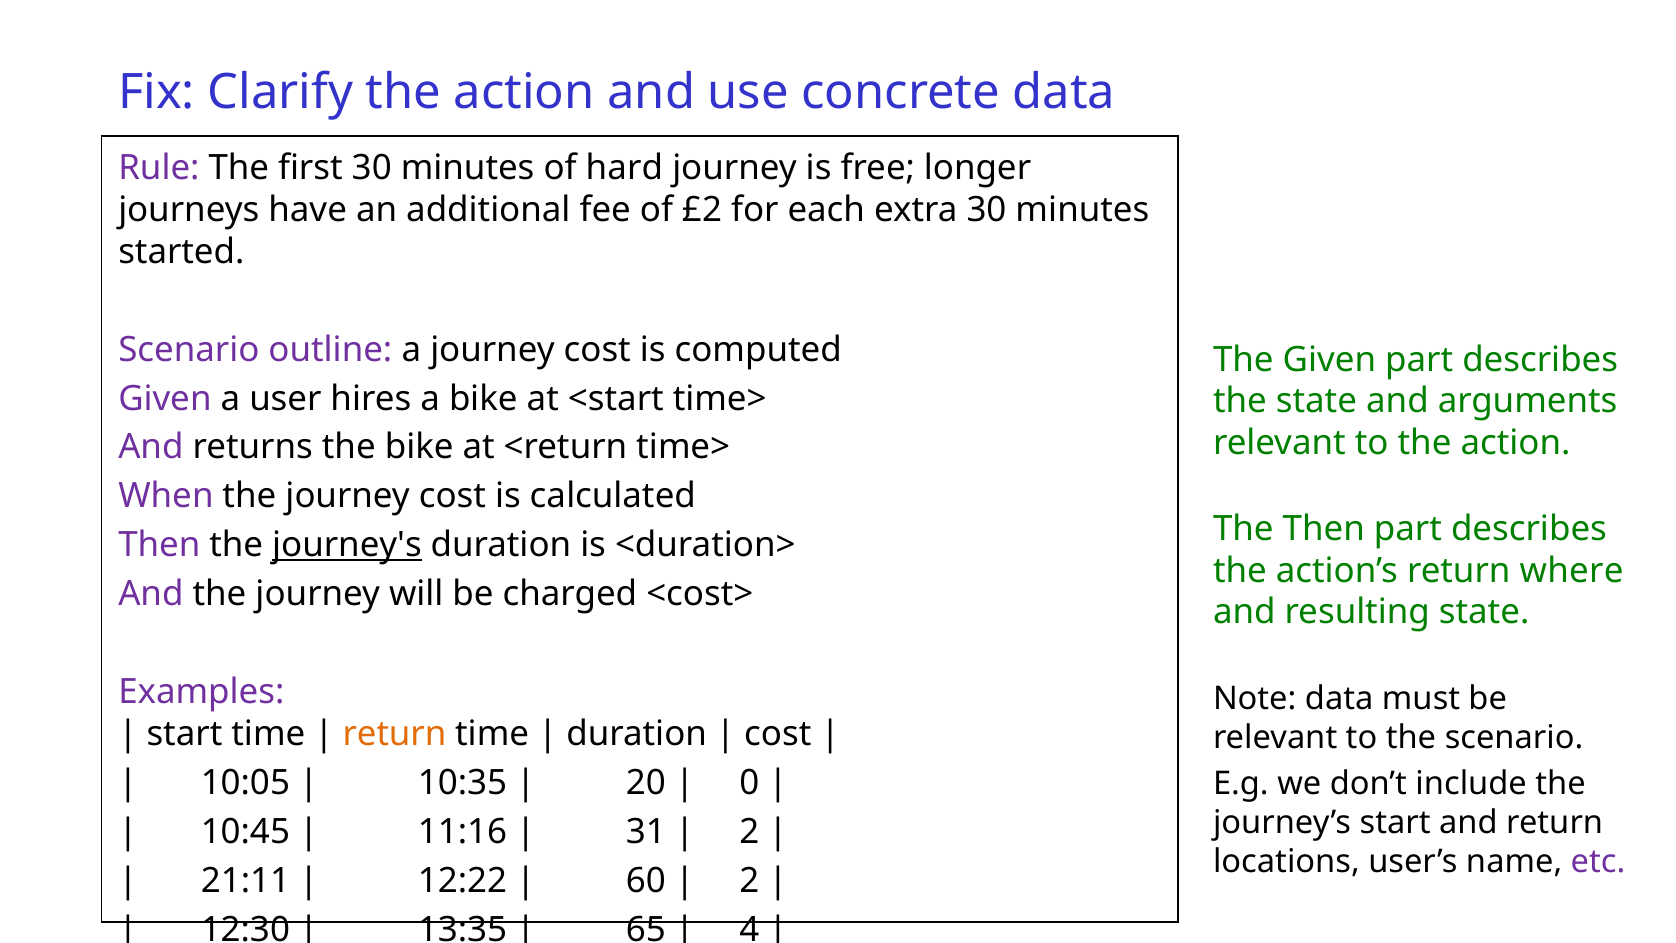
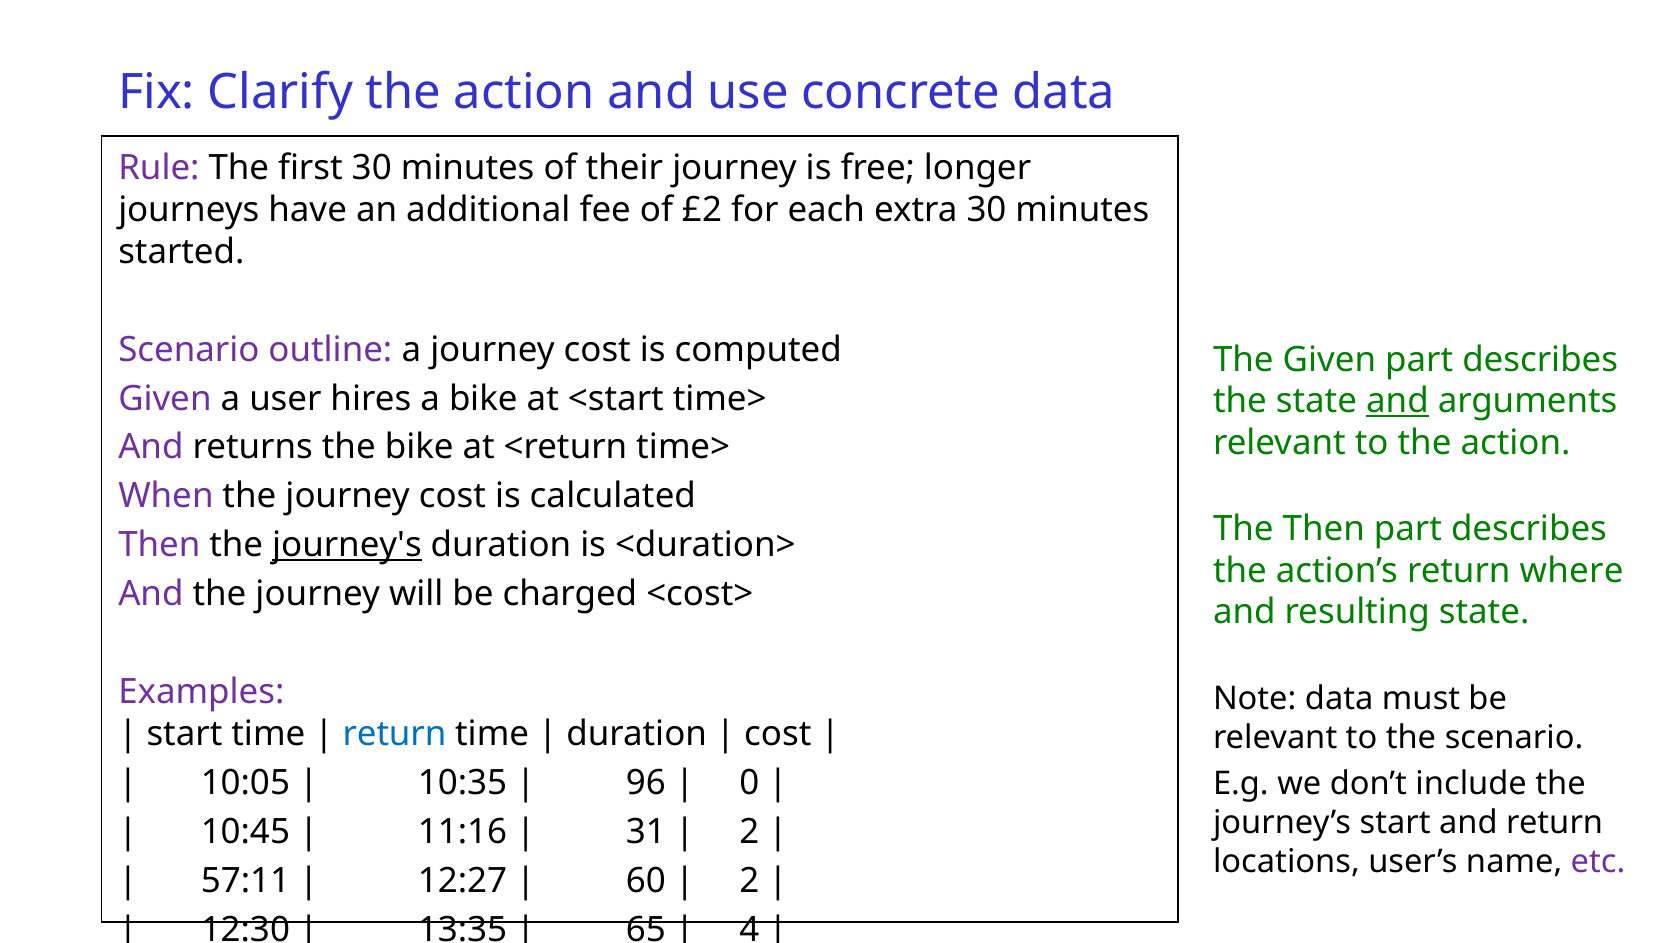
hard: hard -> their
and at (1397, 401) underline: none -> present
return at (394, 734) colour: orange -> blue
20: 20 -> 96
21:11: 21:11 -> 57:11
12:22: 12:22 -> 12:27
